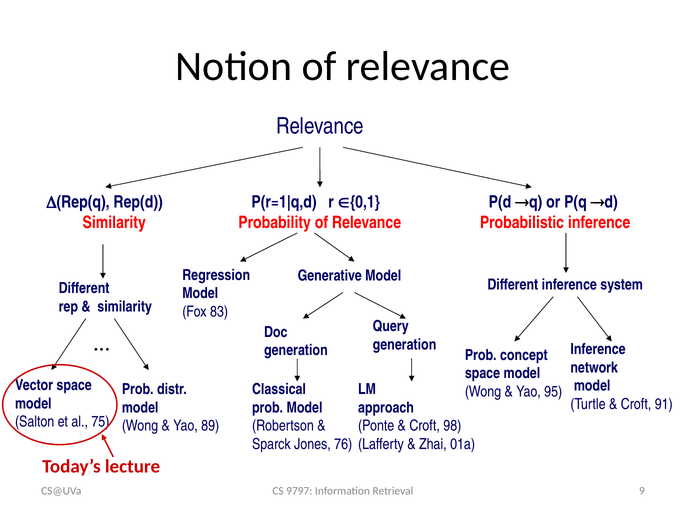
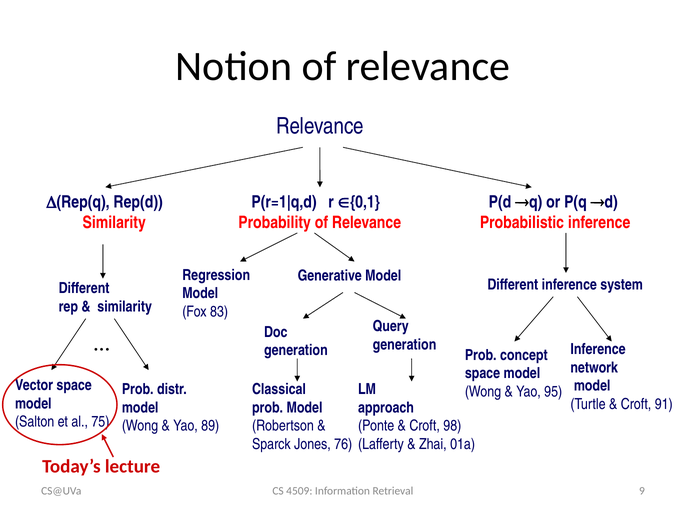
9797: 9797 -> 4509
